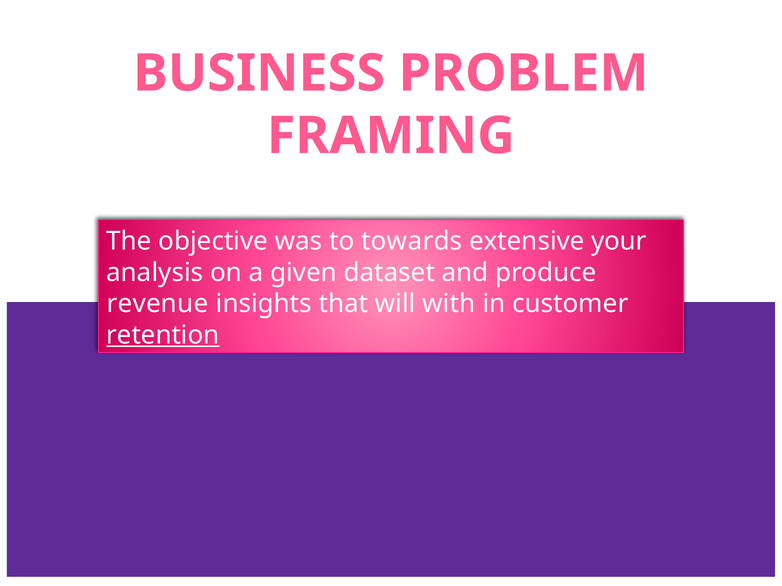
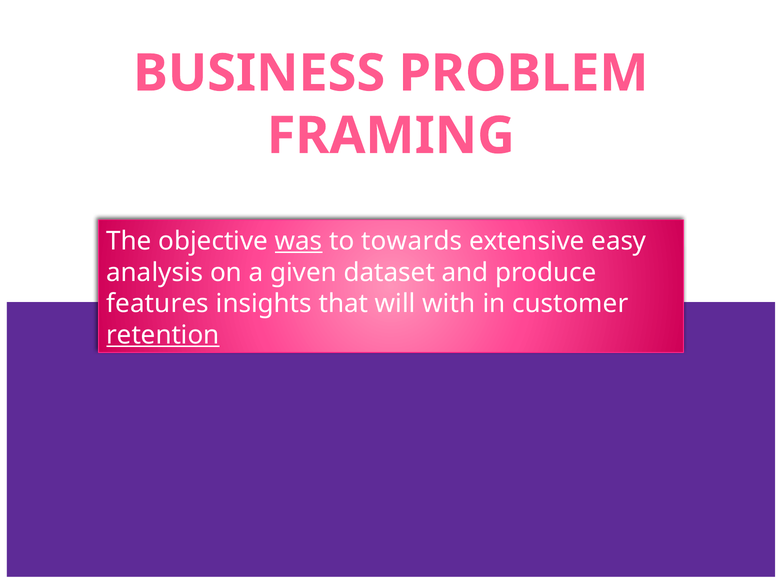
was underline: none -> present
your: your -> easy
revenue: revenue -> features
